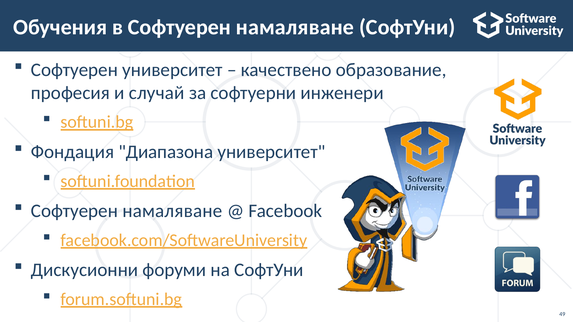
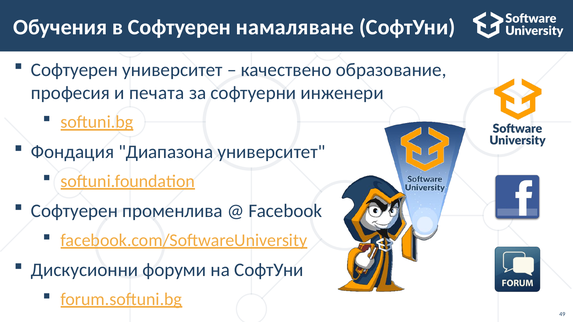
случай: случай -> печата
намаляване at (172, 211): намаляване -> променлива
